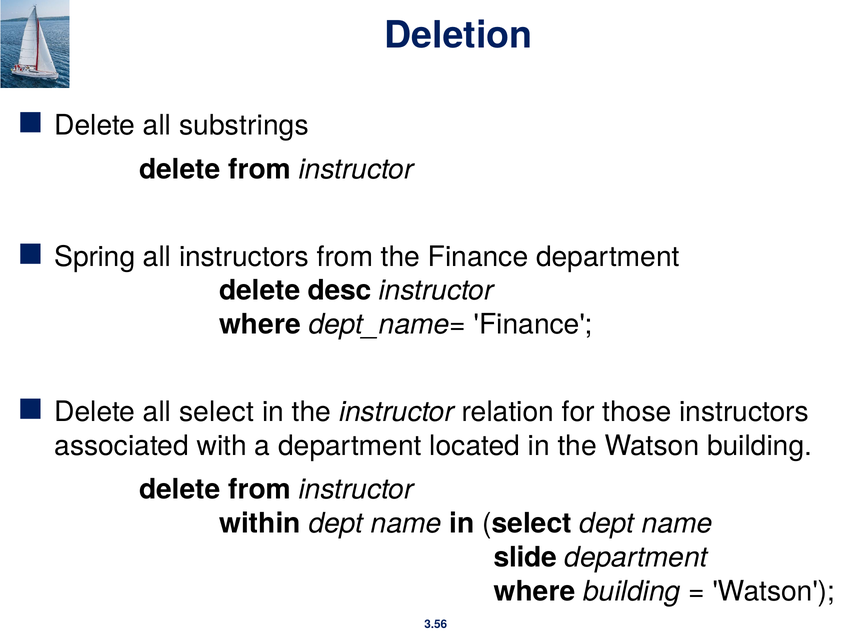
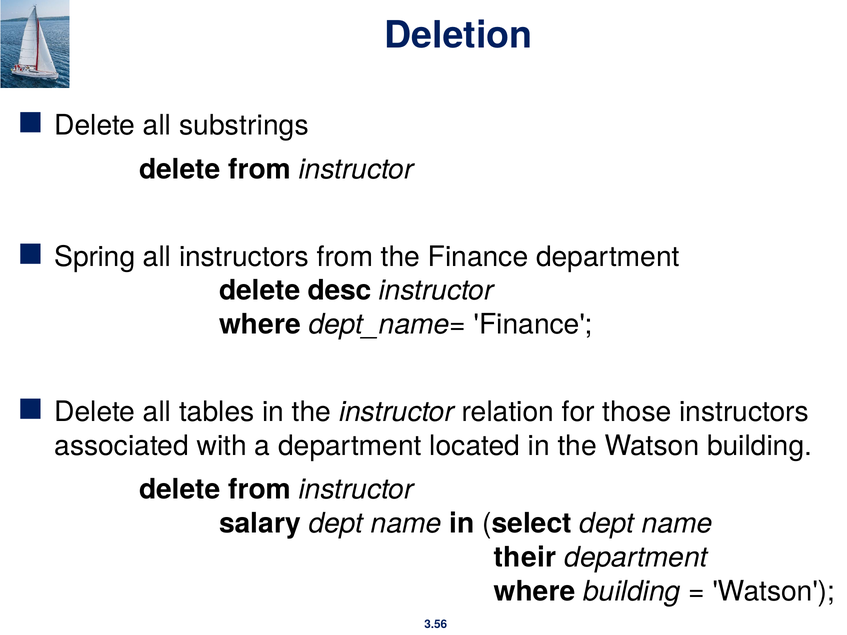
all select: select -> tables
within: within -> salary
slide: slide -> their
